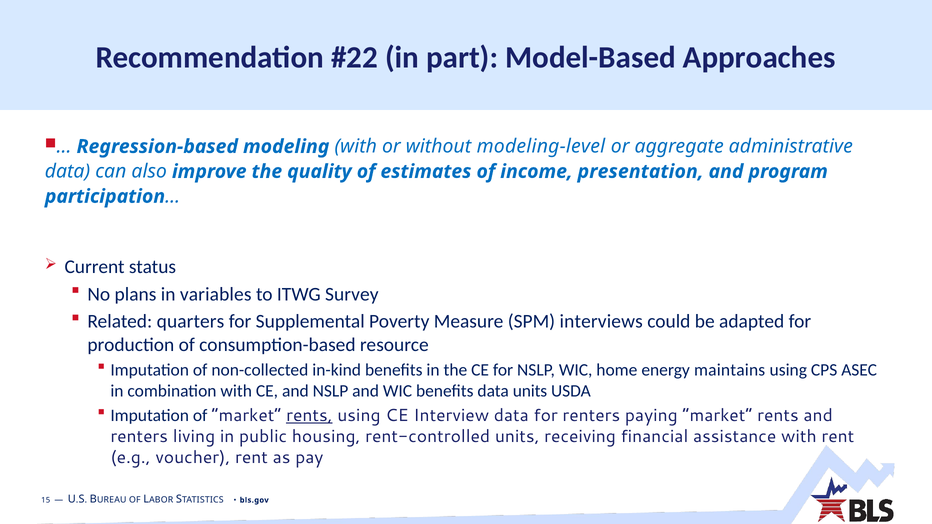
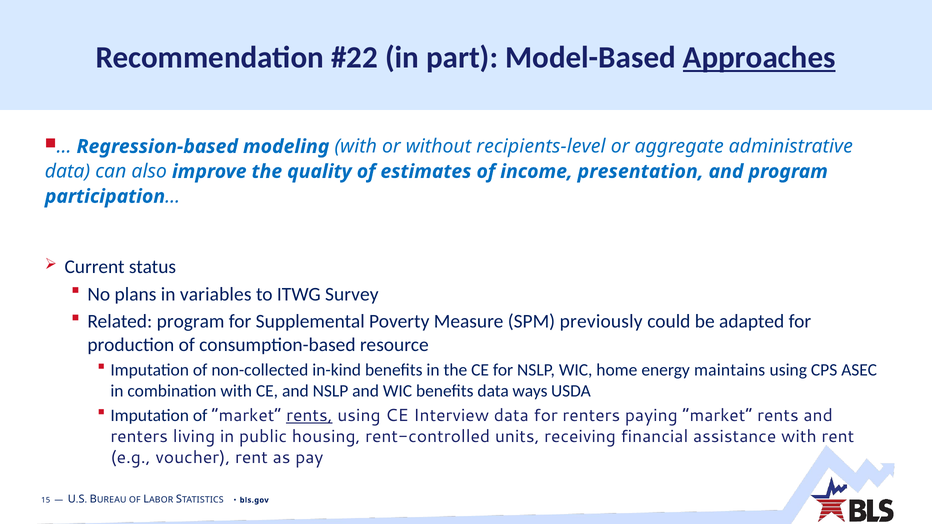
Approaches underline: none -> present
modeling-level: modeling-level -> recipients-level
Related quarters: quarters -> program
interviews: interviews -> previously
data units: units -> ways
